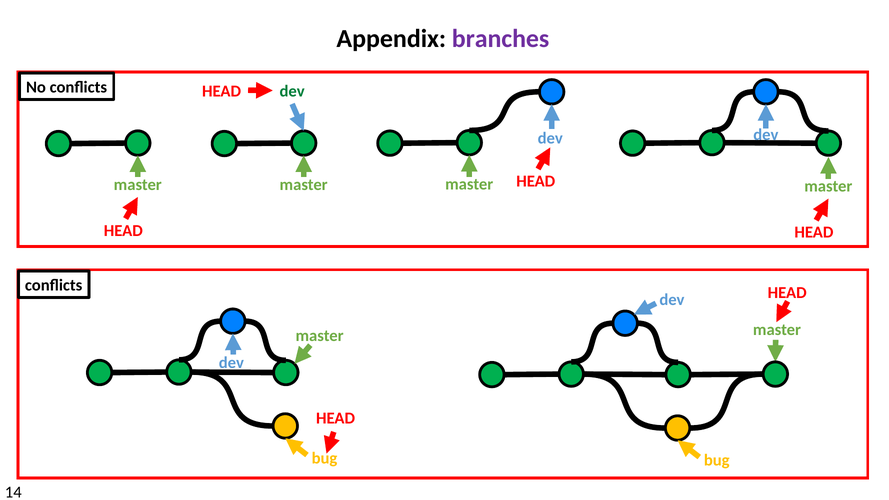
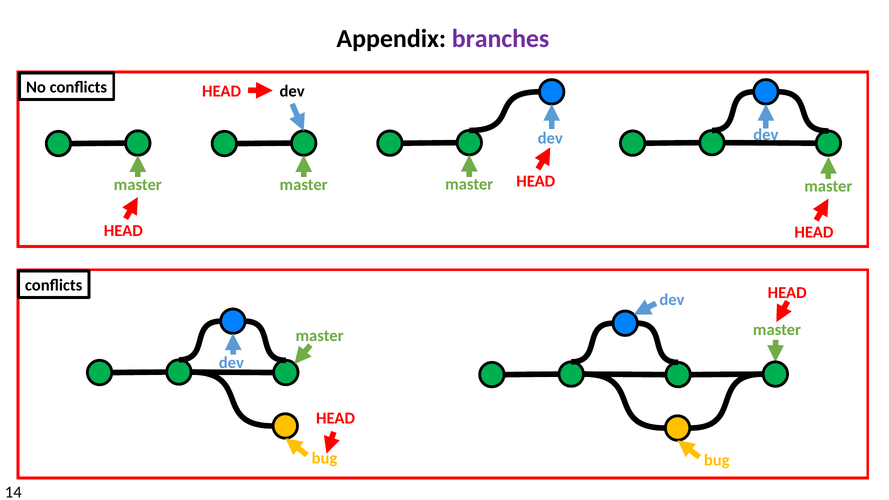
dev at (292, 91) colour: green -> black
